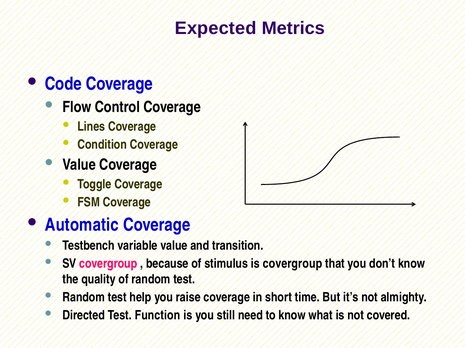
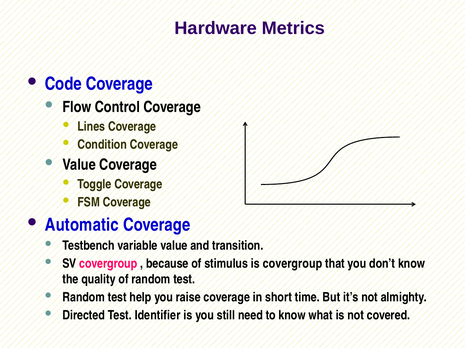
Expected: Expected -> Hardware
Function: Function -> Identifier
